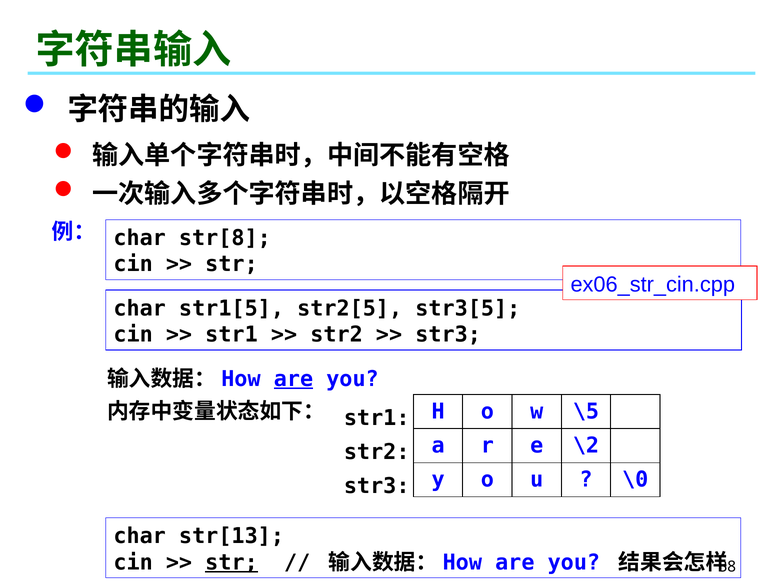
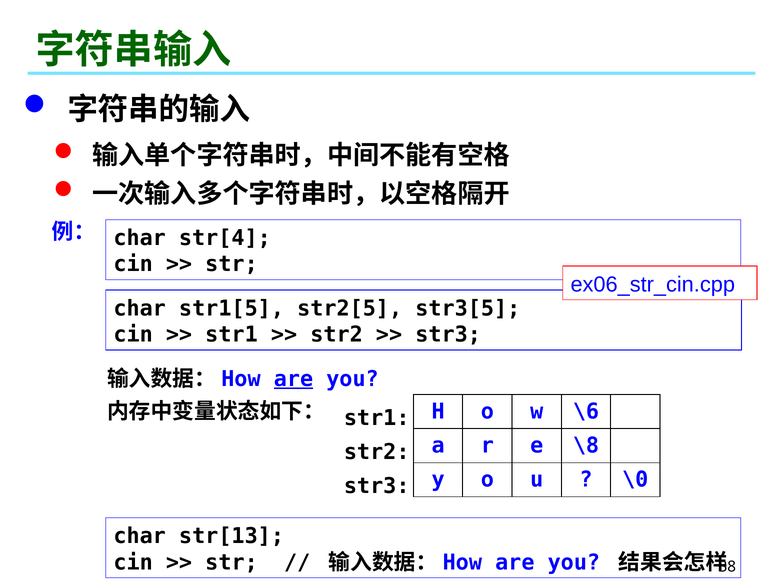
str[8: str[8 -> str[4
\5: \5 -> \6
\2: \2 -> \8
str at (231, 562) underline: present -> none
